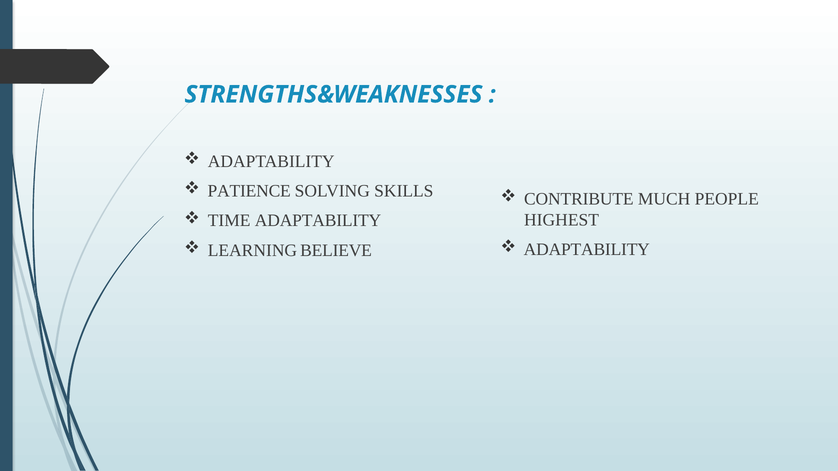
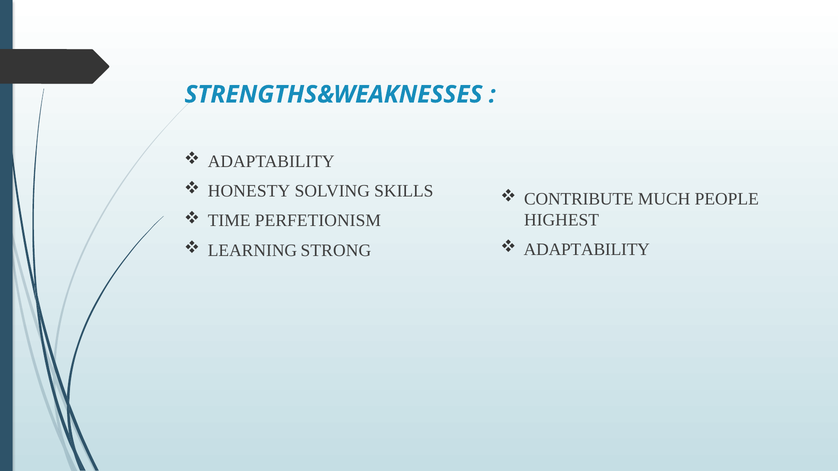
PATIENCE: PATIENCE -> HONESTY
TIME ADAPTABILITY: ADAPTABILITY -> PERFETIONISM
BELIEVE: BELIEVE -> STRONG
